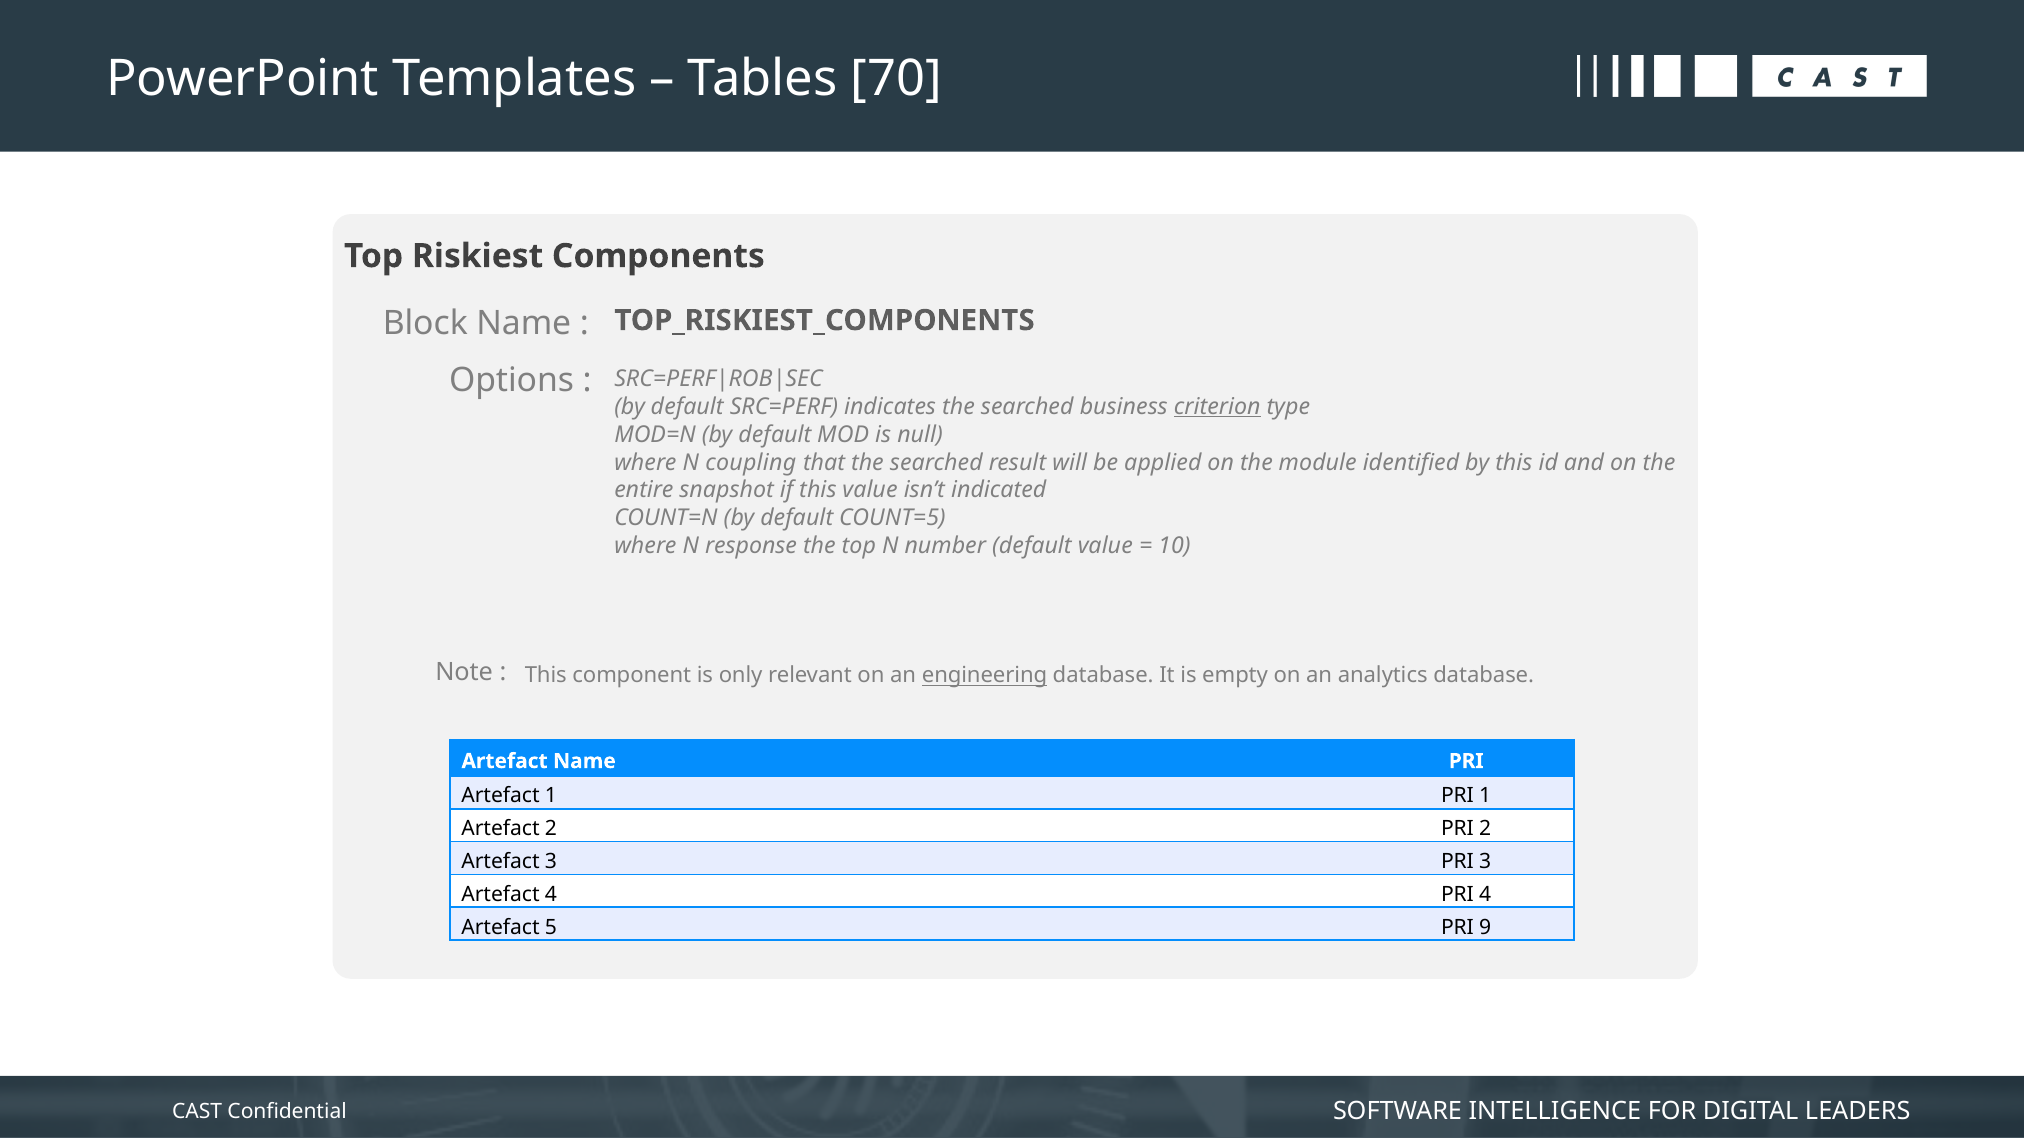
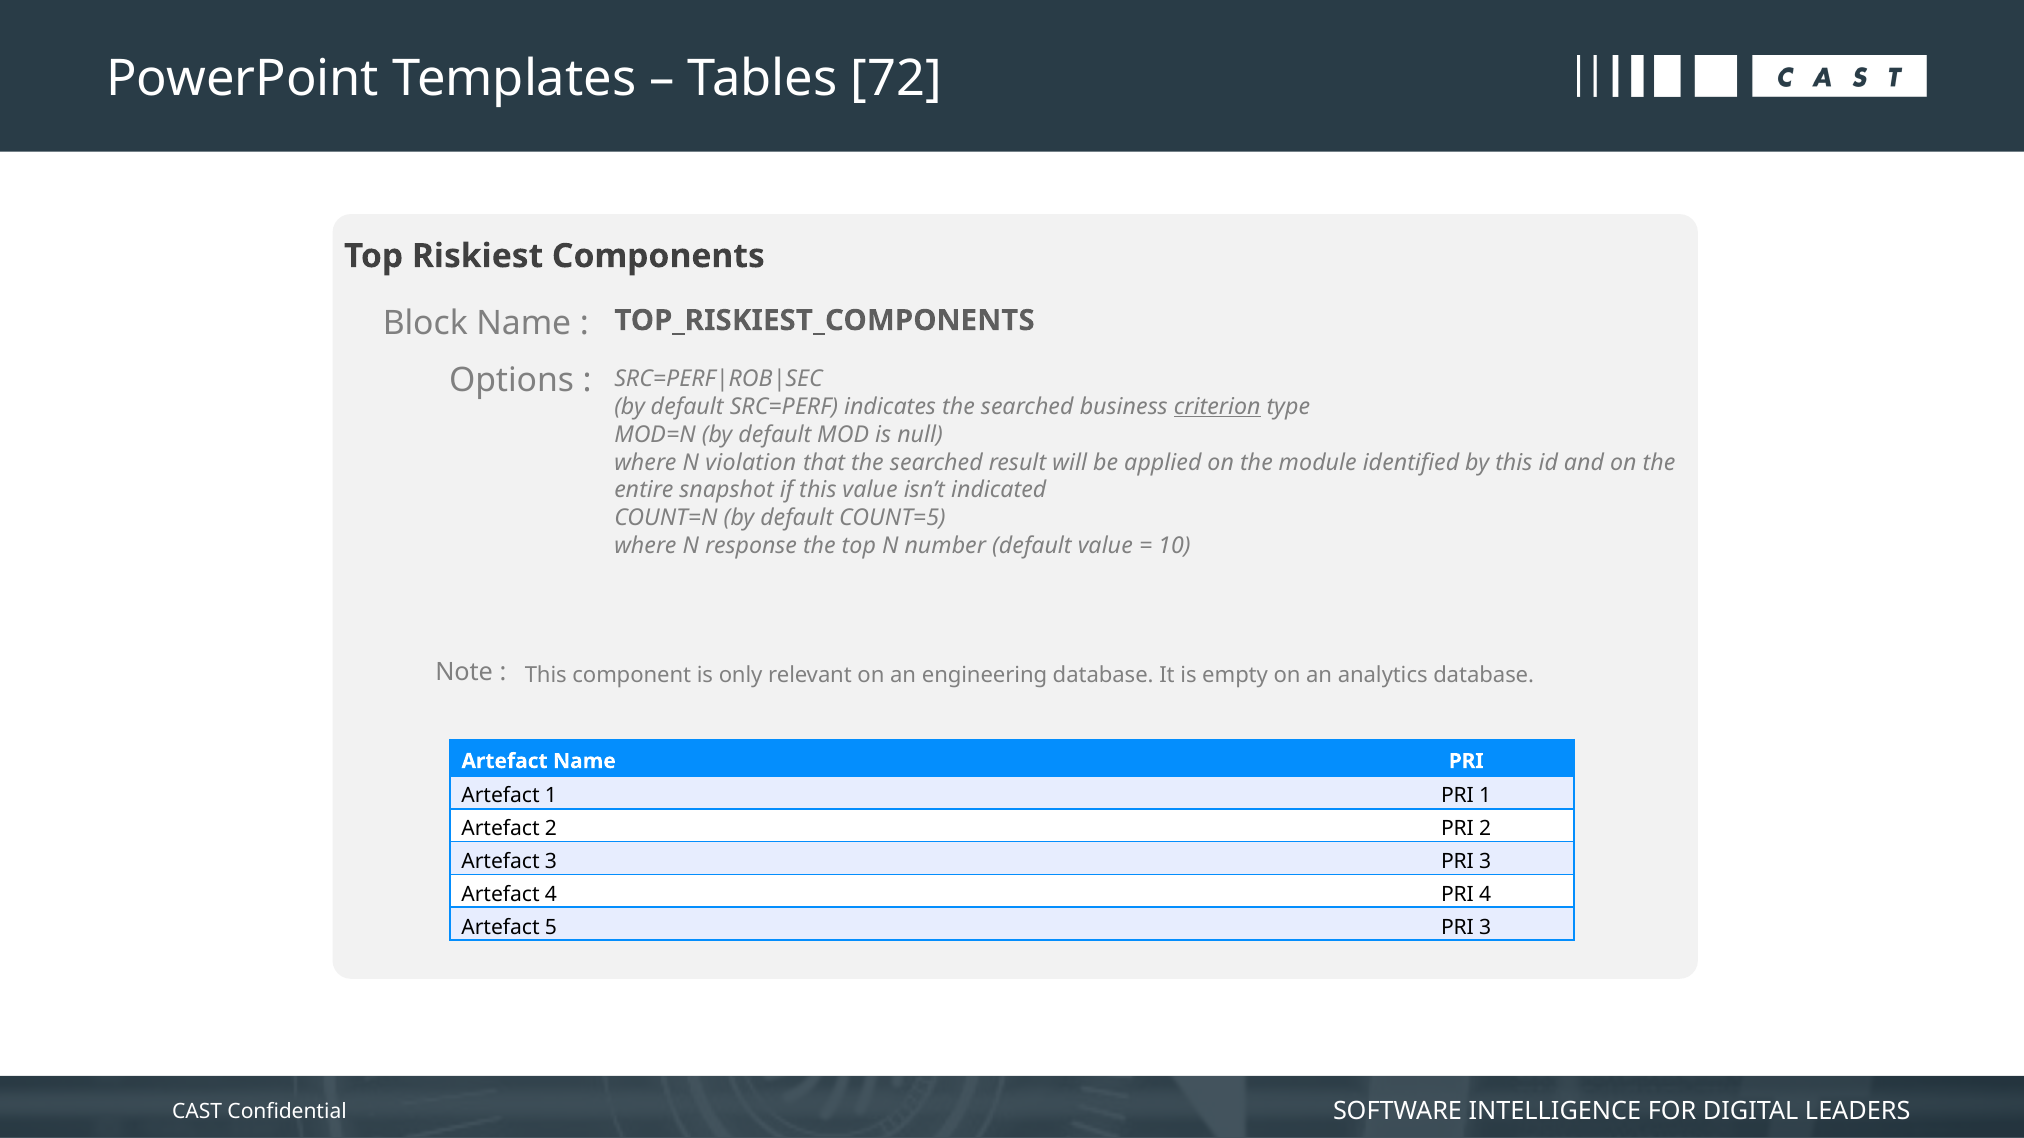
70: 70 -> 72
coupling: coupling -> violation
engineering underline: present -> none
5 PRI 9: 9 -> 3
